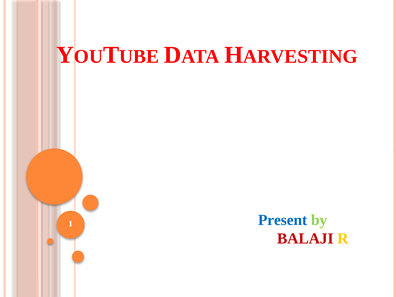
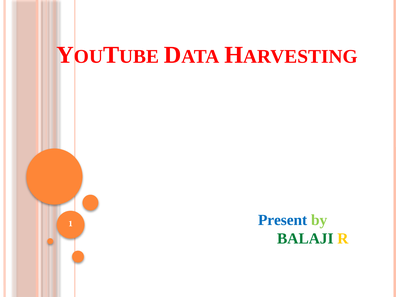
BALAJI colour: red -> green
